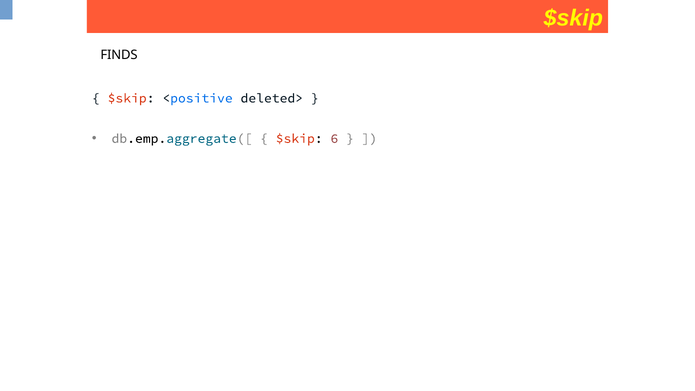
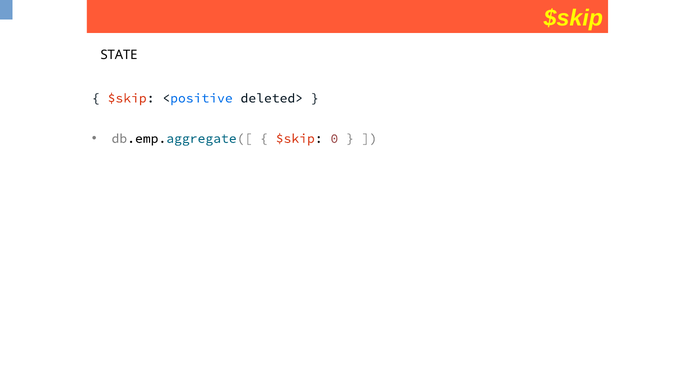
FINDS: FINDS -> STATE
6: 6 -> 0
